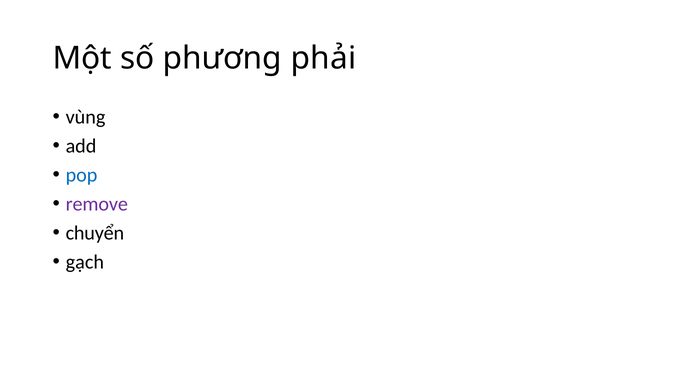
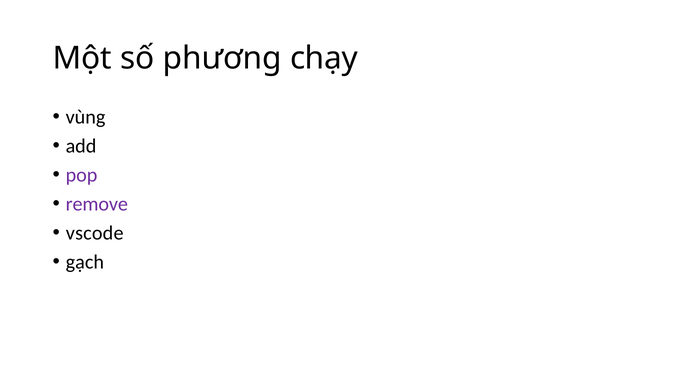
phải: phải -> chạy
pop colour: blue -> purple
chuyển: chuyển -> vscode
